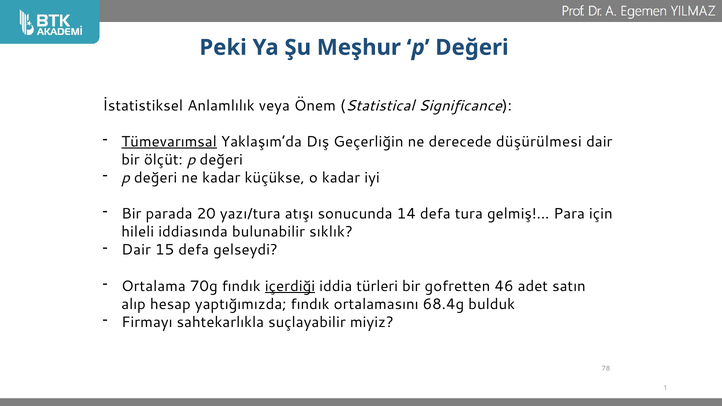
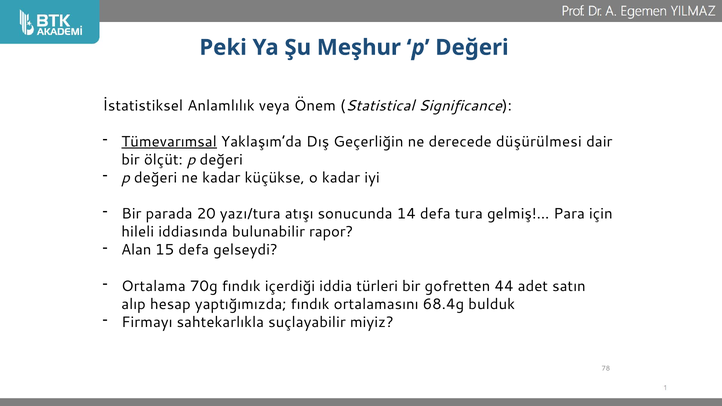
sıklık: sıklık -> rapor
Dair at (136, 250): Dair -> Alan
içerdiği underline: present -> none
46: 46 -> 44
